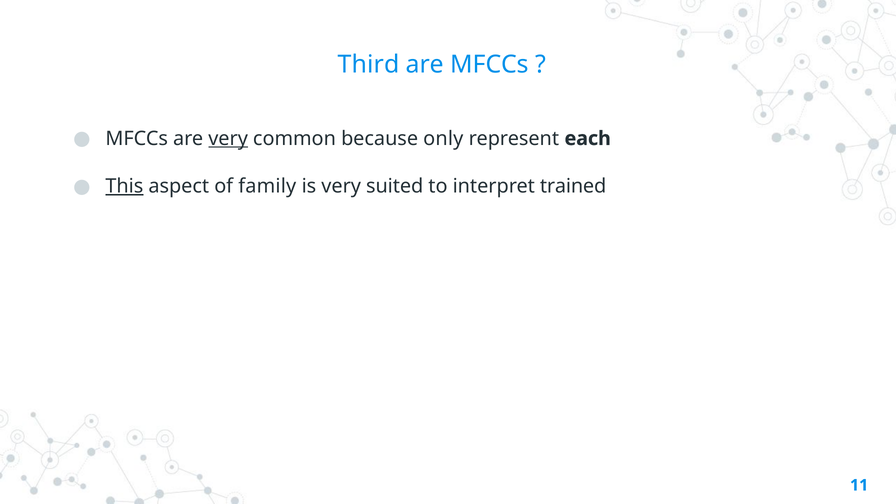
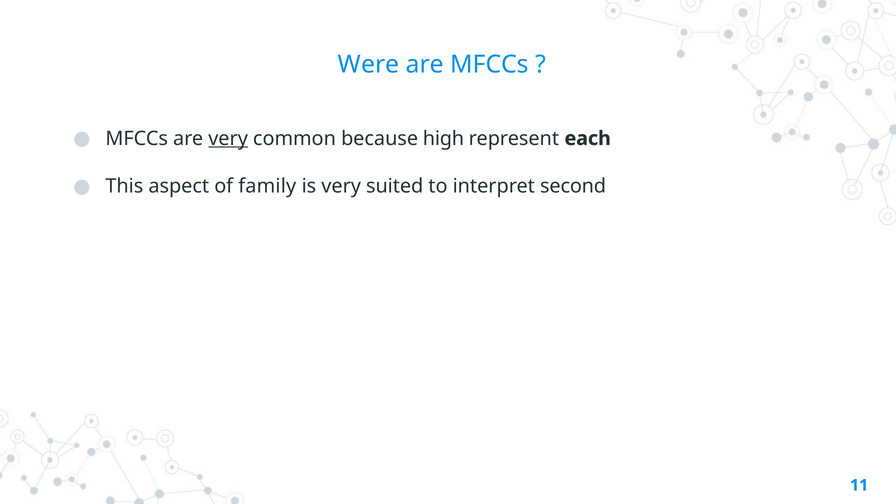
Third: Third -> Were
only: only -> high
This underline: present -> none
trained: trained -> second
